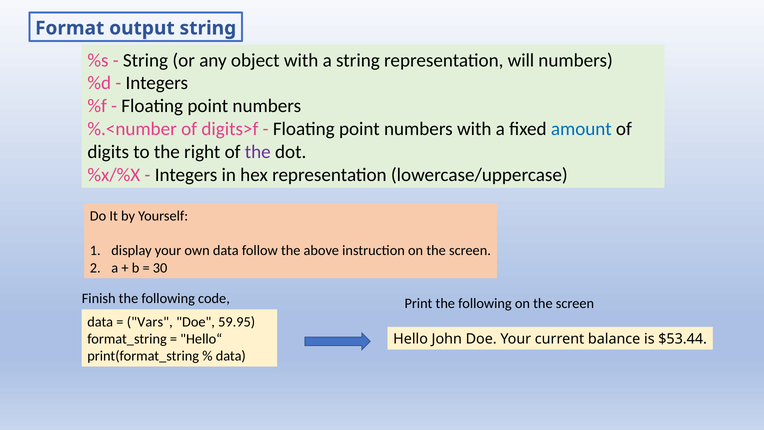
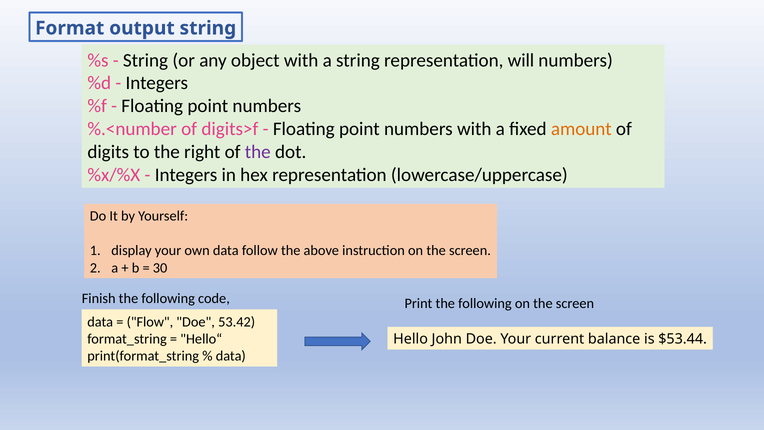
amount colour: blue -> orange
Vars: Vars -> Flow
59.95: 59.95 -> 53.42
